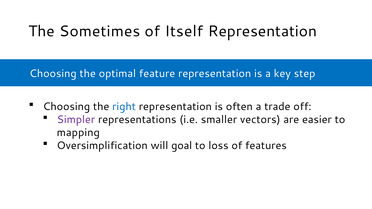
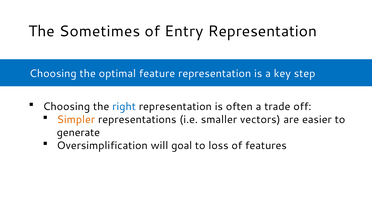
Itself: Itself -> Entry
Simpler colour: purple -> orange
mapping: mapping -> generate
